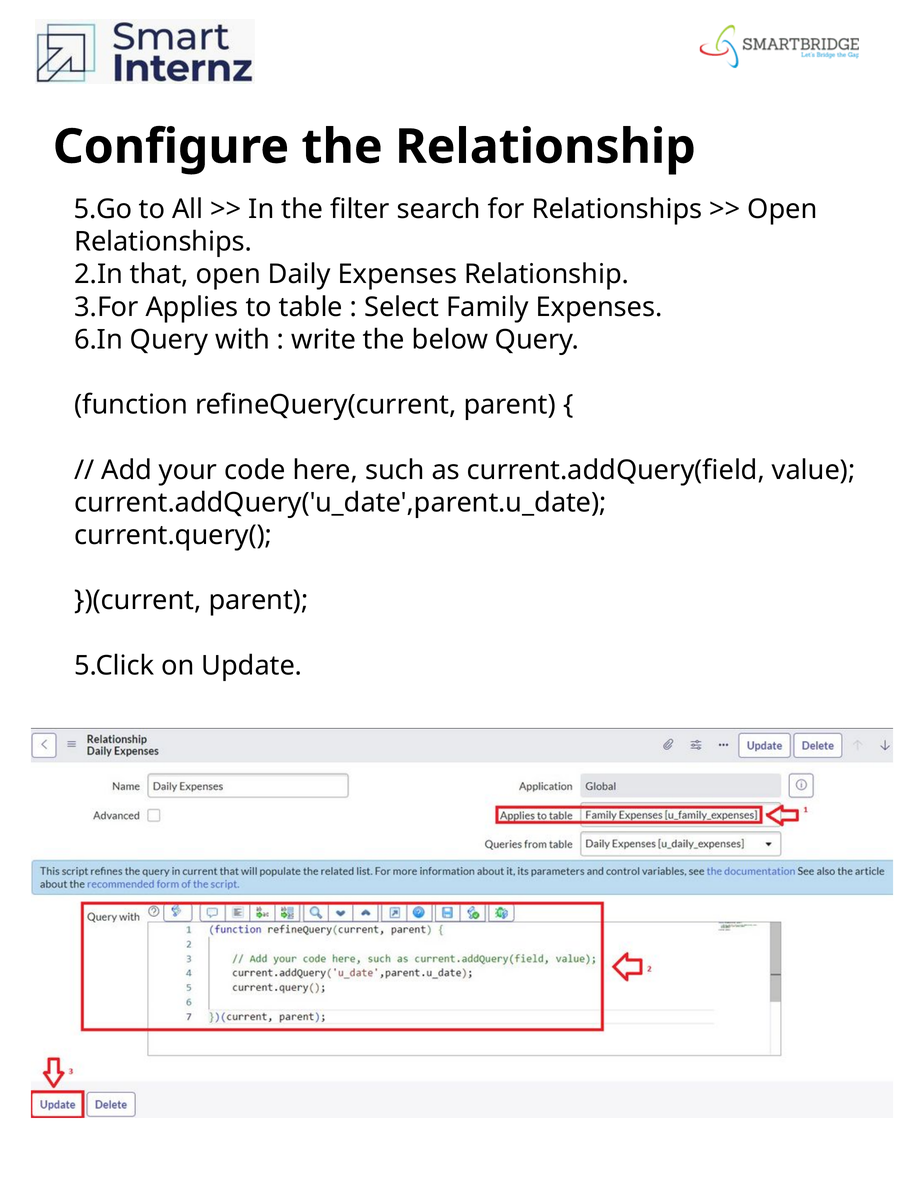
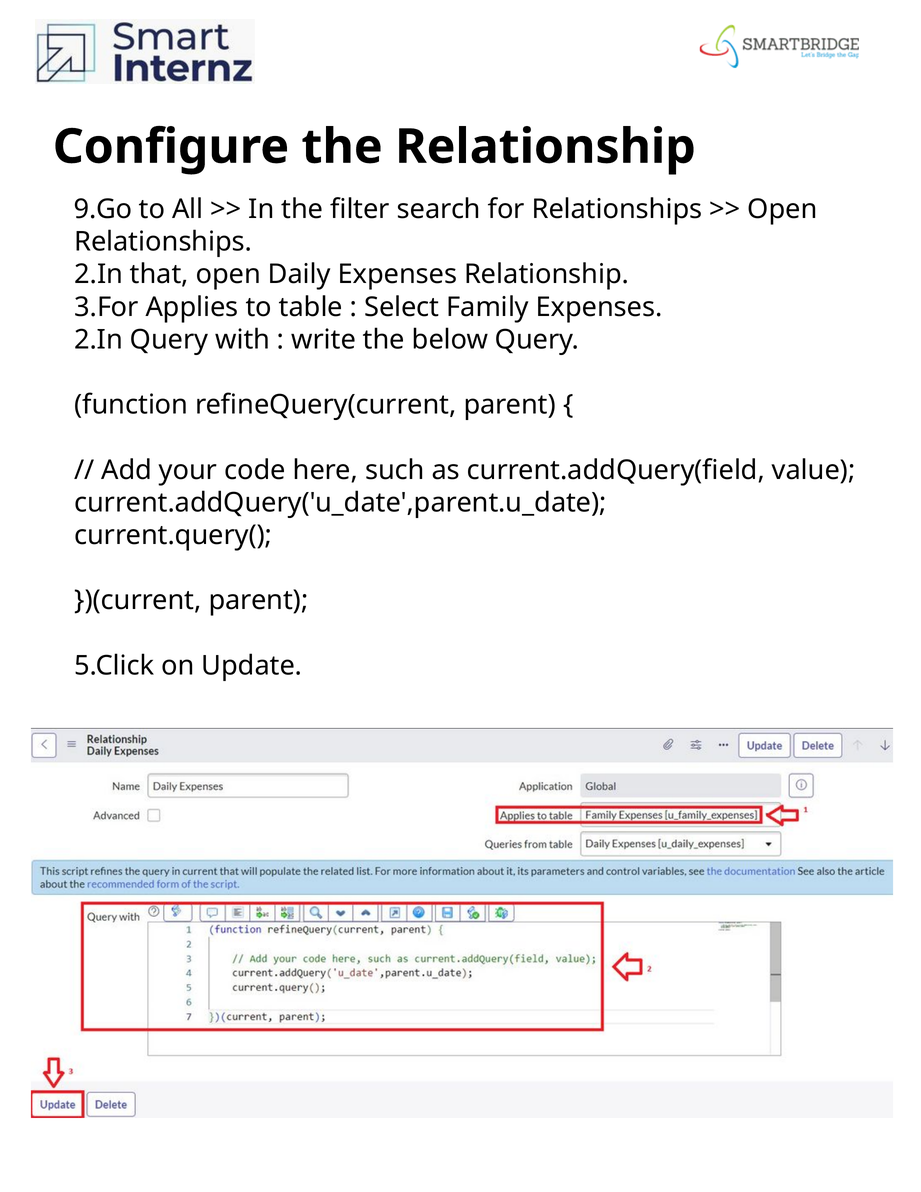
5.Go: 5.Go -> 9.Go
6.In at (99, 340): 6.In -> 2.In
